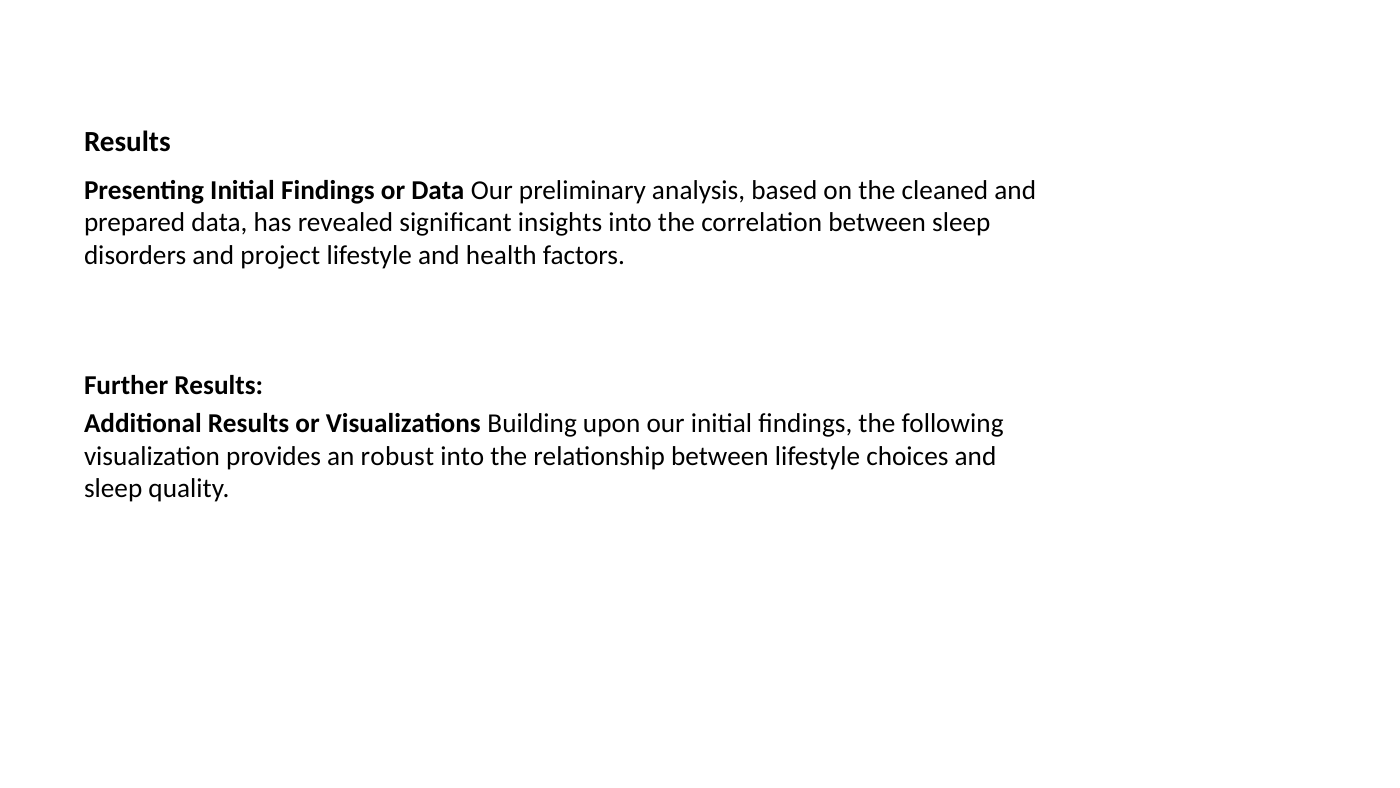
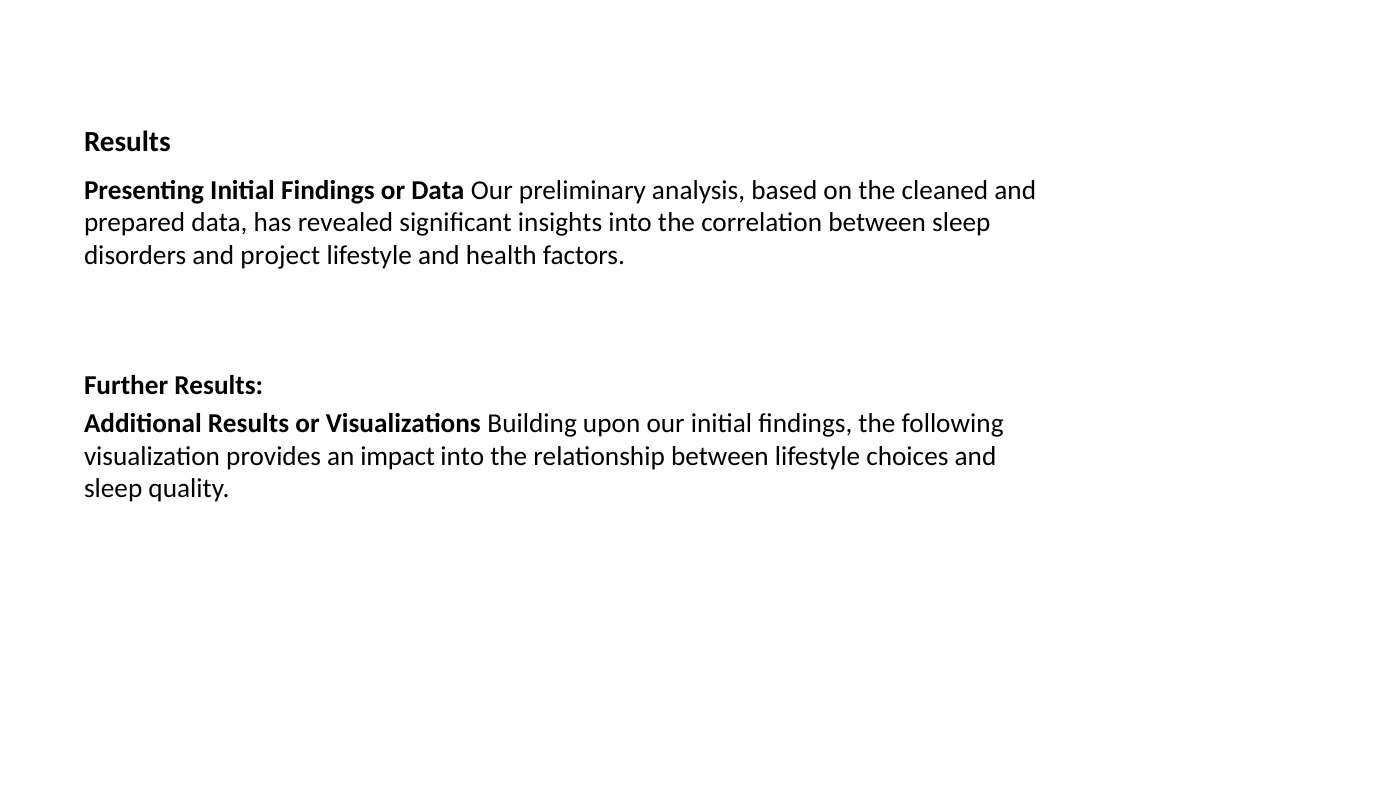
robust: robust -> impact
